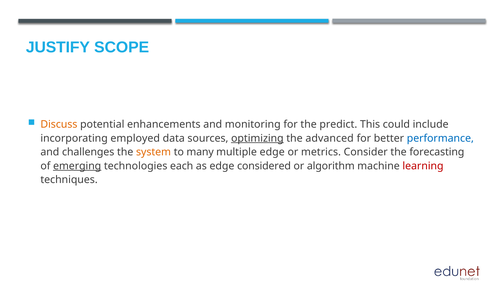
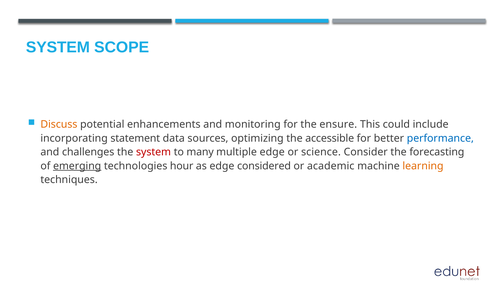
JUSTIFY at (58, 47): JUSTIFY -> SYSTEM
predict: predict -> ensure
employed: employed -> statement
optimizing underline: present -> none
advanced: advanced -> accessible
system at (154, 152) colour: orange -> red
metrics: metrics -> science
each: each -> hour
algorithm: algorithm -> academic
learning colour: red -> orange
